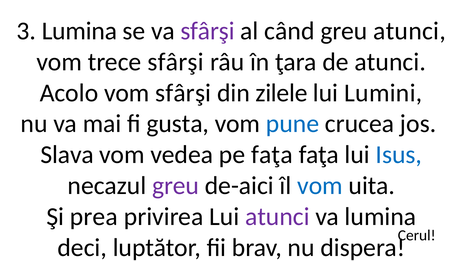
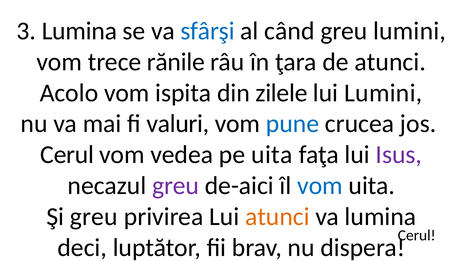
sfârşi at (208, 31) colour: purple -> blue
greu atunci: atunci -> lumini
trece sfârşi: sfârşi -> rănile
vom sfârşi: sfârşi -> ispita
gusta: gusta -> valuri
Slava at (67, 154): Slava -> Cerul
pe faţa: faţa -> uita
Isus colour: blue -> purple
Şi prea: prea -> greu
atunci at (277, 216) colour: purple -> orange
